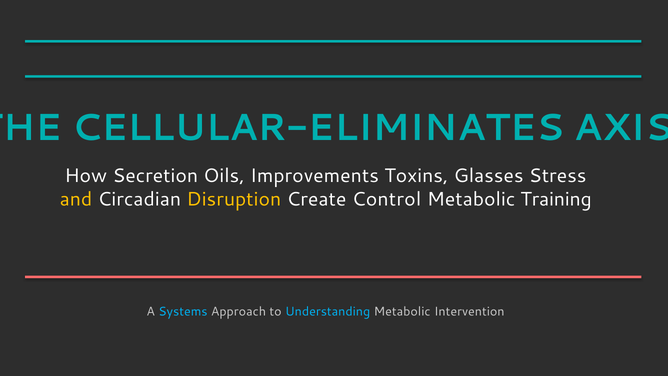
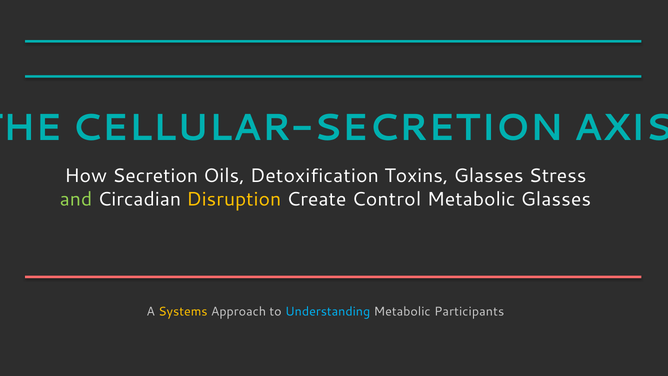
CELLULAR-ELIMINATES: CELLULAR-ELIMINATES -> CELLULAR-SECRETION
Improvements: Improvements -> Detoxification
and colour: yellow -> light green
Metabolic Training: Training -> Glasses
Systems colour: light blue -> yellow
Intervention: Intervention -> Participants
